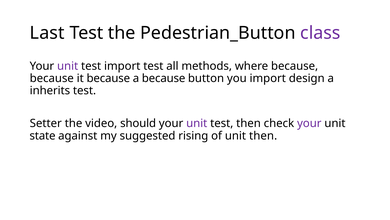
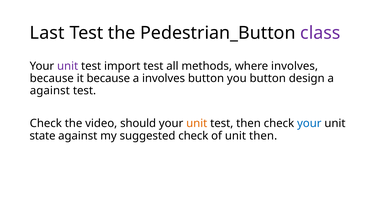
where because: because -> involves
a because: because -> involves
you import: import -> button
inherits at (50, 90): inherits -> against
Setter at (46, 123): Setter -> Check
unit at (197, 123) colour: purple -> orange
your at (309, 123) colour: purple -> blue
suggested rising: rising -> check
